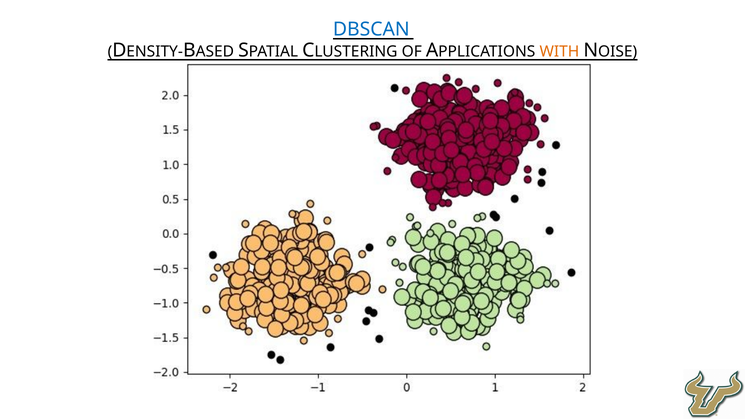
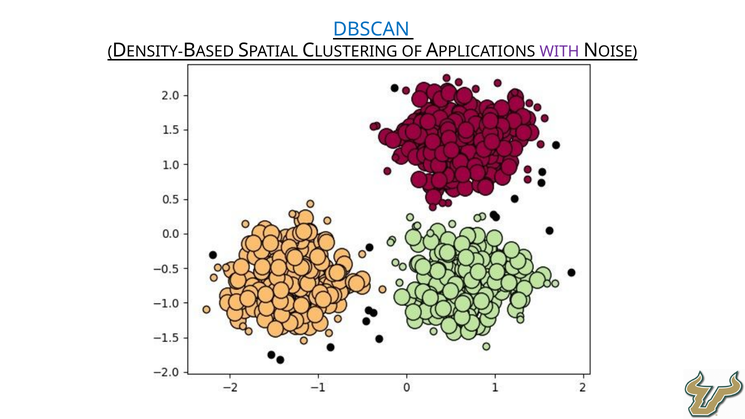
WITH colour: orange -> purple
